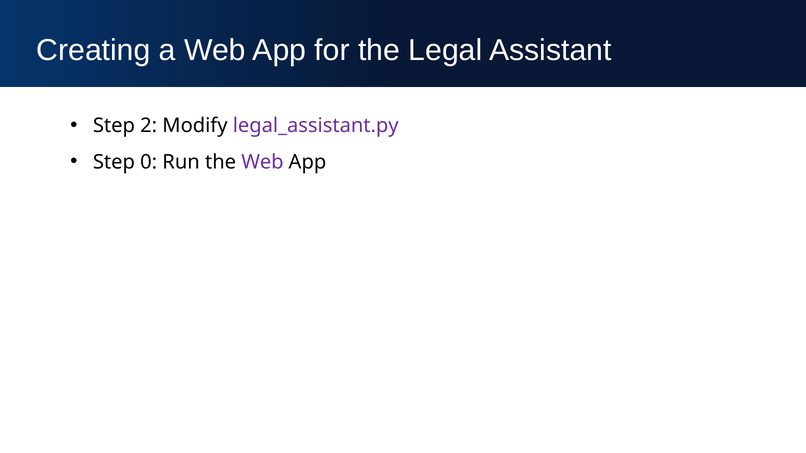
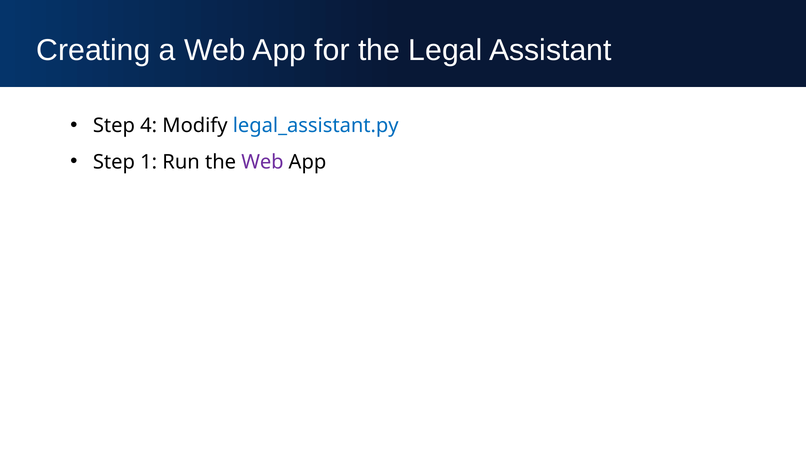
2: 2 -> 4
legal_assistant.py colour: purple -> blue
0: 0 -> 1
